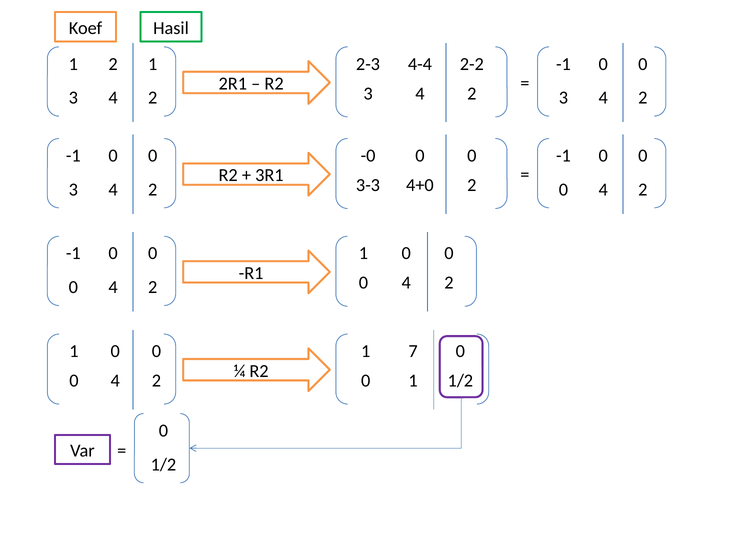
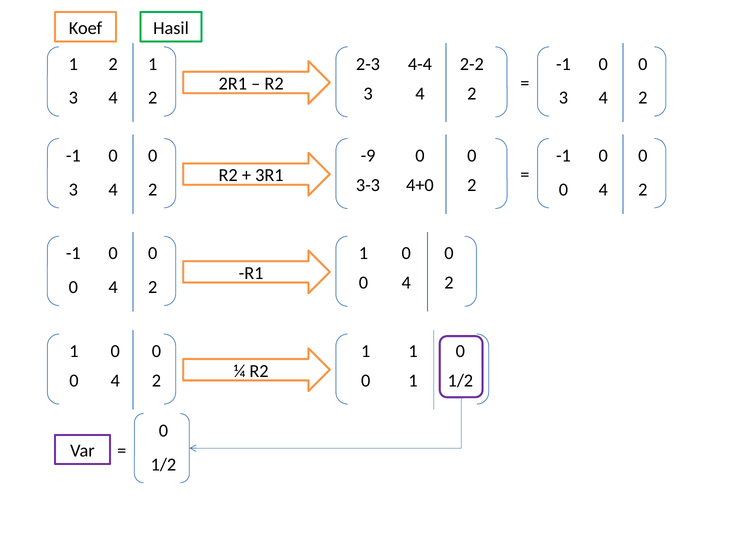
-0: -0 -> -9
1 7: 7 -> 1
